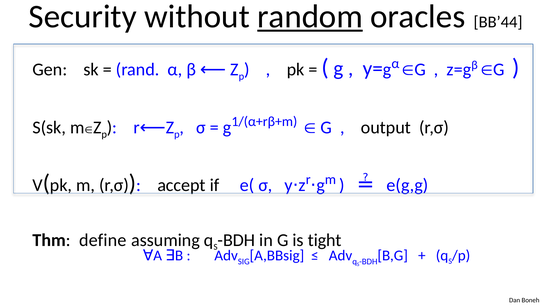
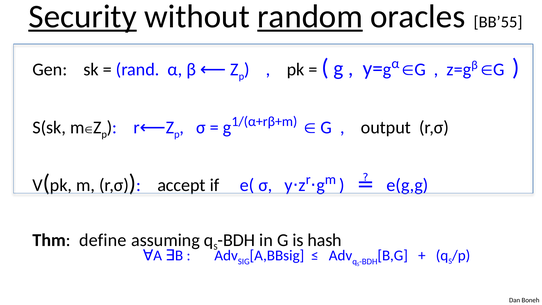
Security underline: none -> present
BB’44: BB’44 -> BB’55
tight: tight -> hash
